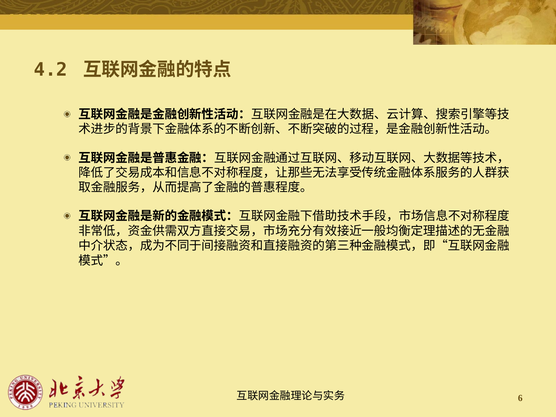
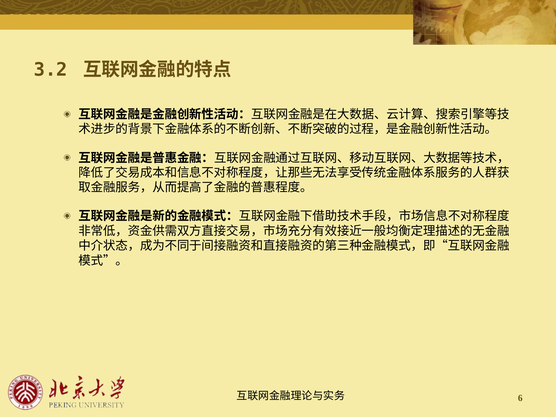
4.2: 4.2 -> 3.2
